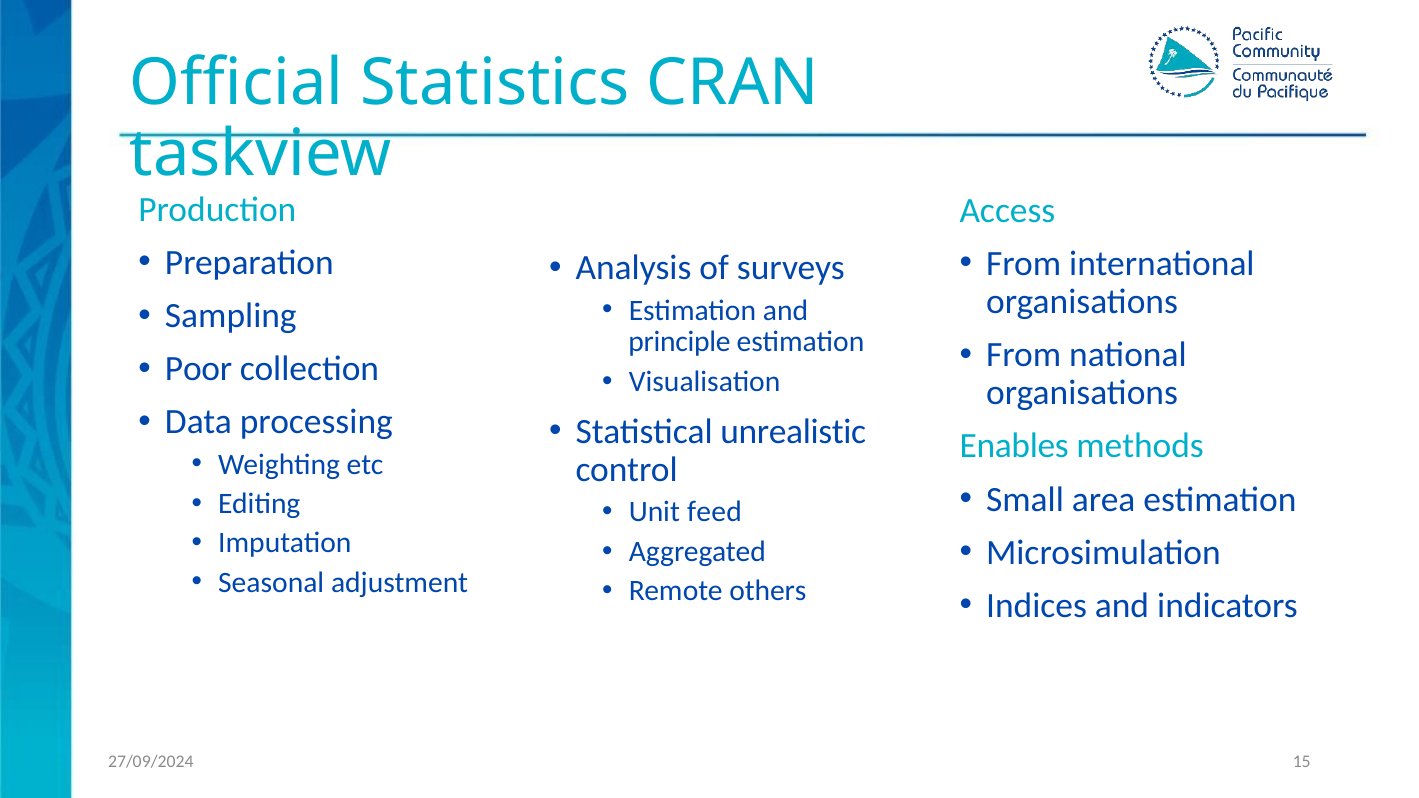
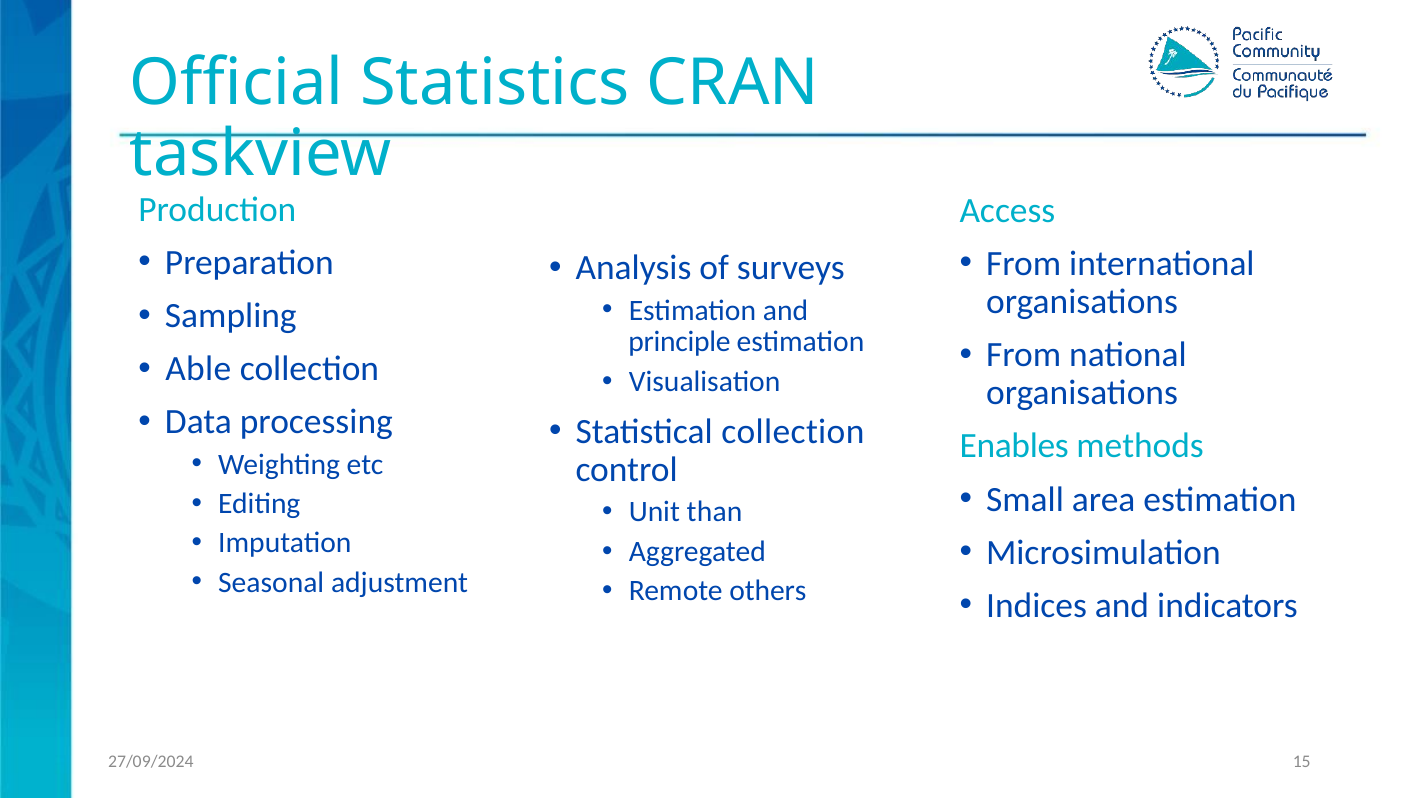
Poor: Poor -> Able
Statistical unrealistic: unrealistic -> collection
feed: feed -> than
